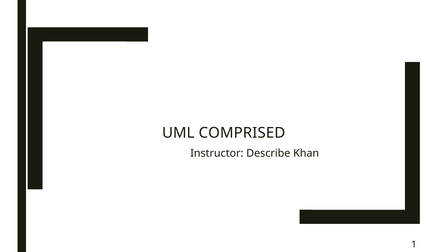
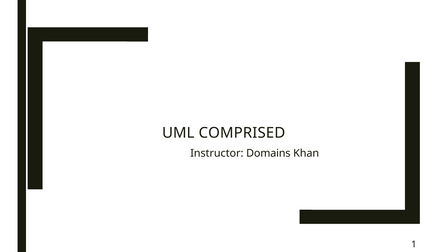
Describe: Describe -> Domains
